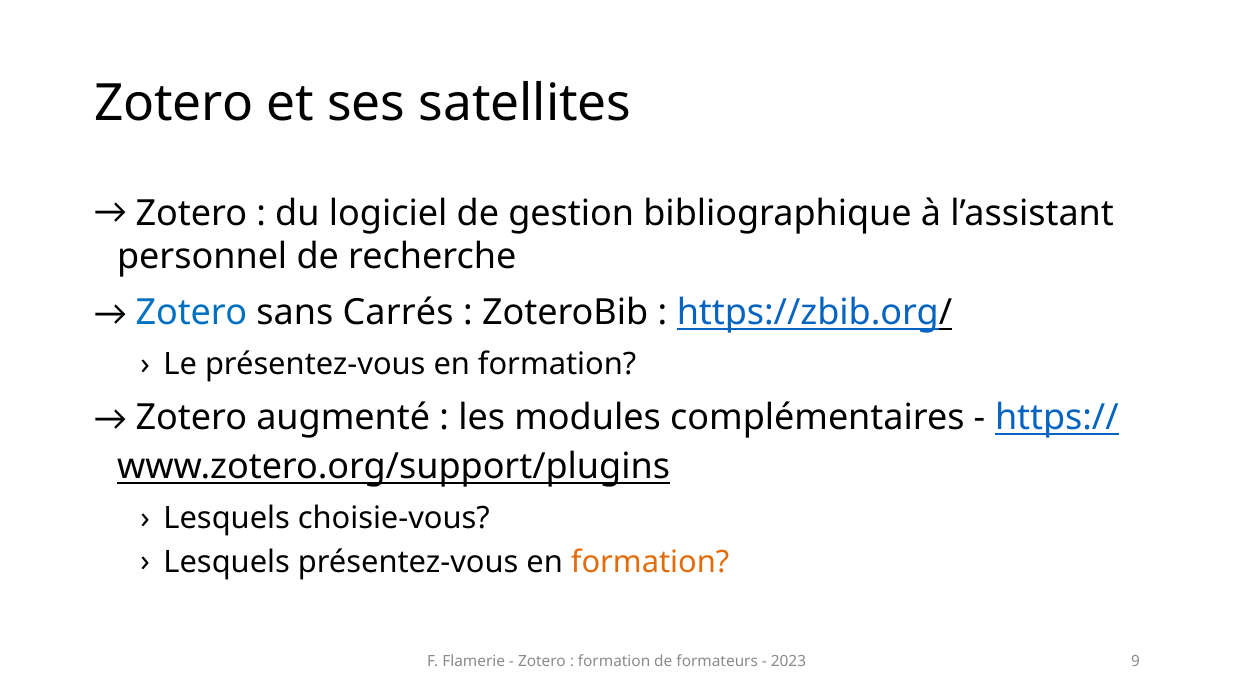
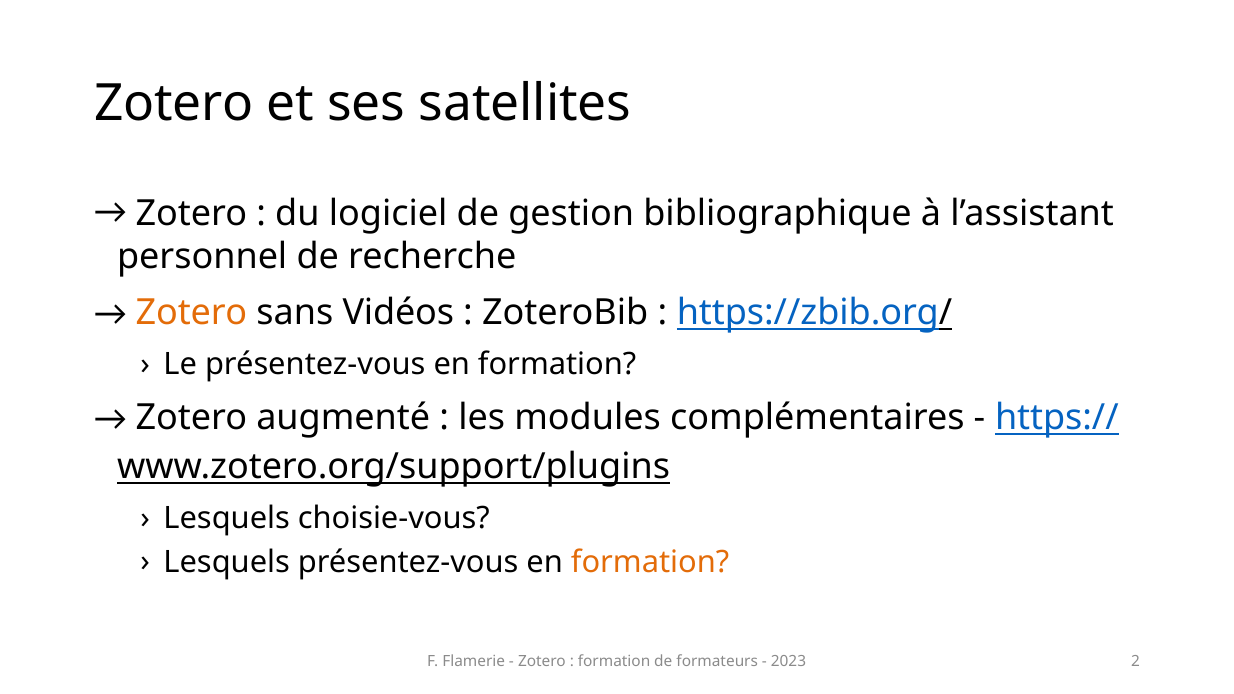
Zotero at (191, 313) colour: blue -> orange
Carrés: Carrés -> Vidéos
9: 9 -> 2
